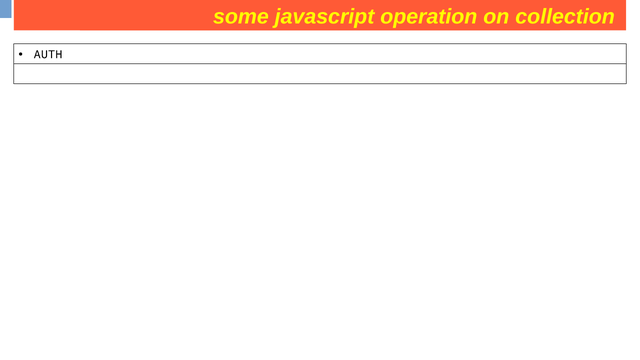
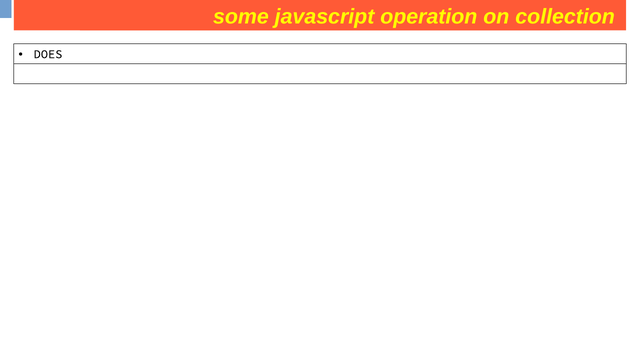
AUTH: AUTH -> DOES
